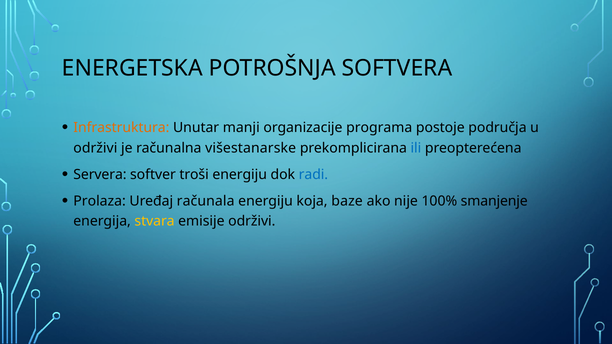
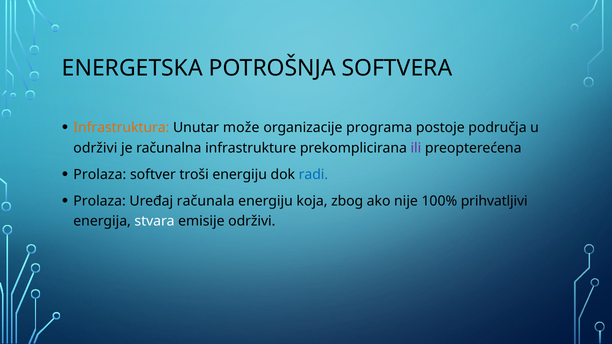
manji: manji -> može
višestanarske: višestanarske -> infrastrukture
ili colour: blue -> purple
Servera at (100, 175): Servera -> Prolaza
baze: baze -> zbog
smanjenje: smanjenje -> prihvatljivi
stvara colour: yellow -> white
